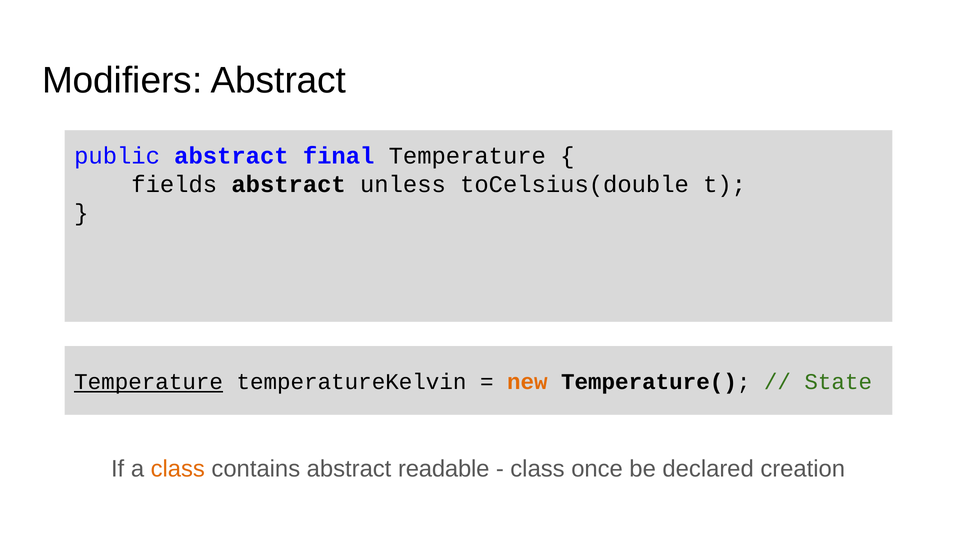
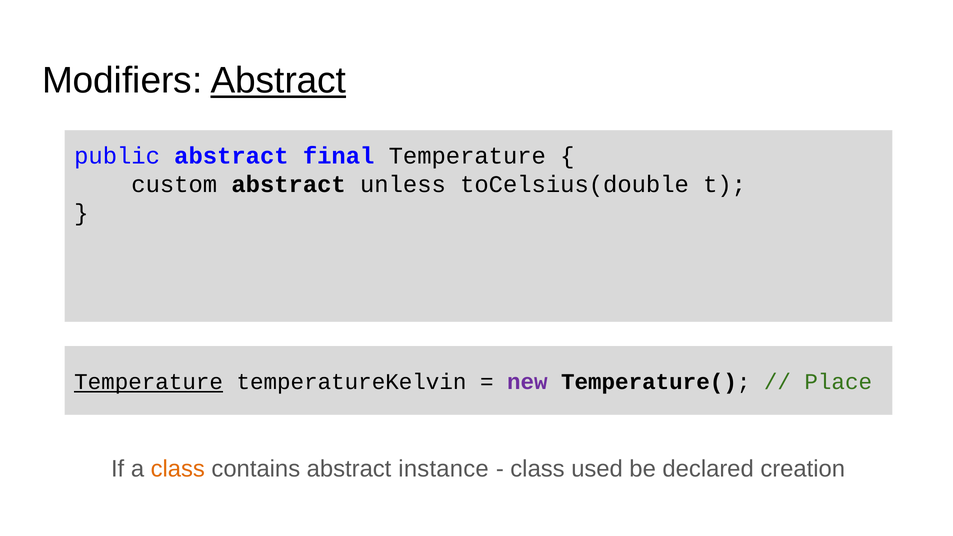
Abstract at (278, 81) underline: none -> present
fields: fields -> custom
new colour: orange -> purple
State: State -> Place
readable: readable -> instance
once: once -> used
